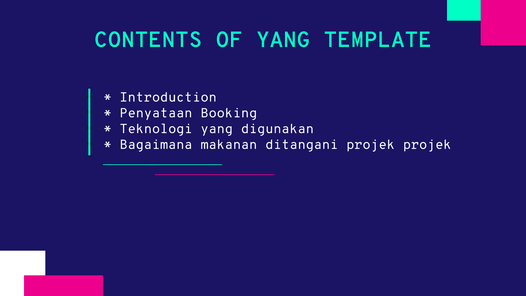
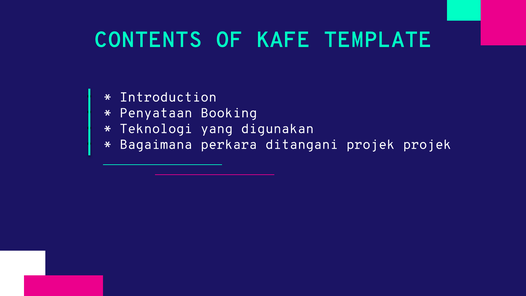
OF YANG: YANG -> KAFE
makanan: makanan -> perkara
